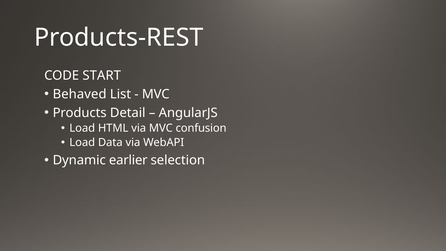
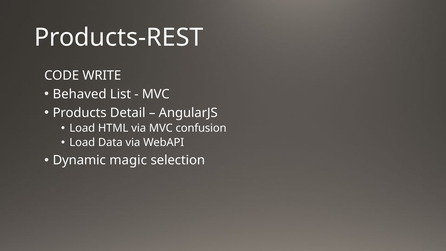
START: START -> WRITE
earlier: earlier -> magic
